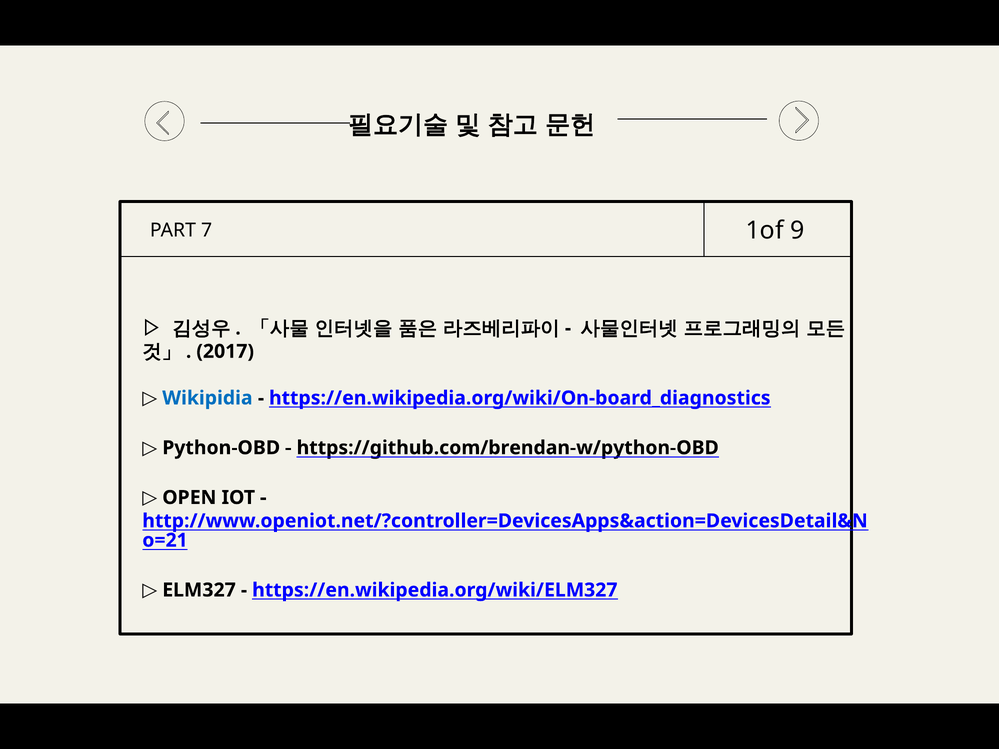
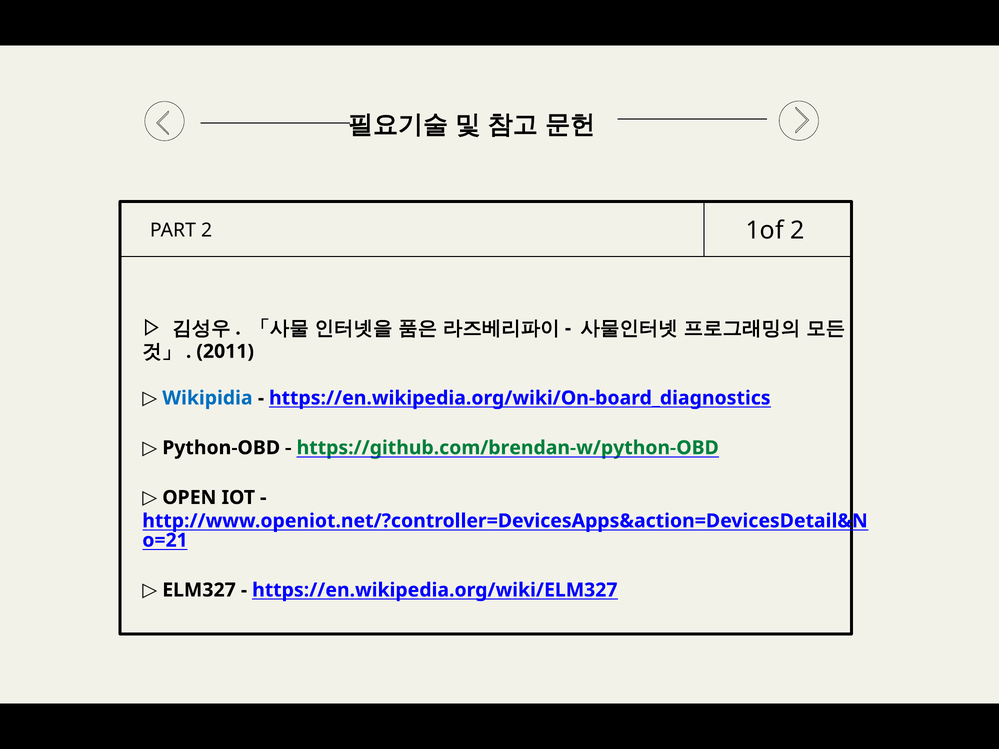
1of 9: 9 -> 2
PART 7: 7 -> 2
2017: 2017 -> 2011
https://github.com/brendan-w/python-OBD colour: black -> green
